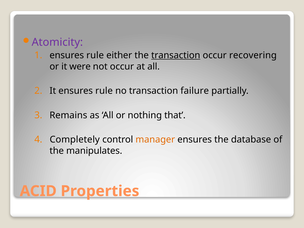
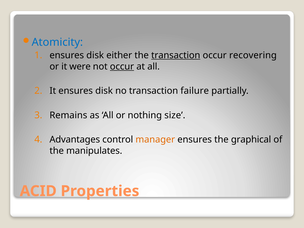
Atomicity colour: purple -> blue
rule at (95, 55): rule -> disk
occur at (122, 66) underline: none -> present
It ensures rule: rule -> disk
that: that -> size
Completely: Completely -> Advantages
database: database -> graphical
